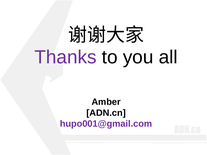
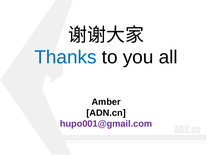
Thanks colour: purple -> blue
